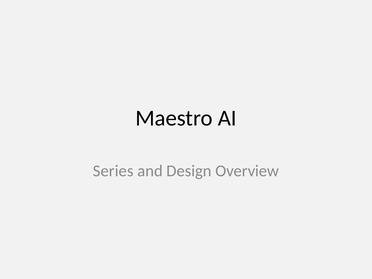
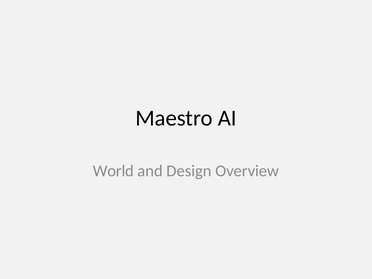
Series: Series -> World
